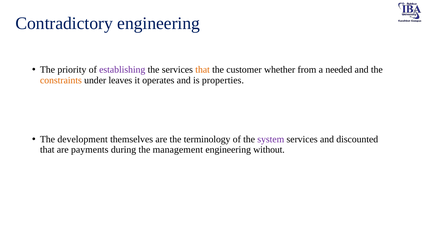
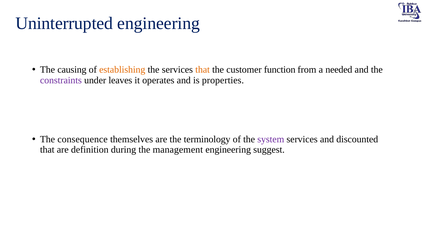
Contradictory: Contradictory -> Uninterrupted
priority: priority -> causing
establishing colour: purple -> orange
whether: whether -> function
constraints colour: orange -> purple
development: development -> consequence
payments: payments -> definition
without: without -> suggest
